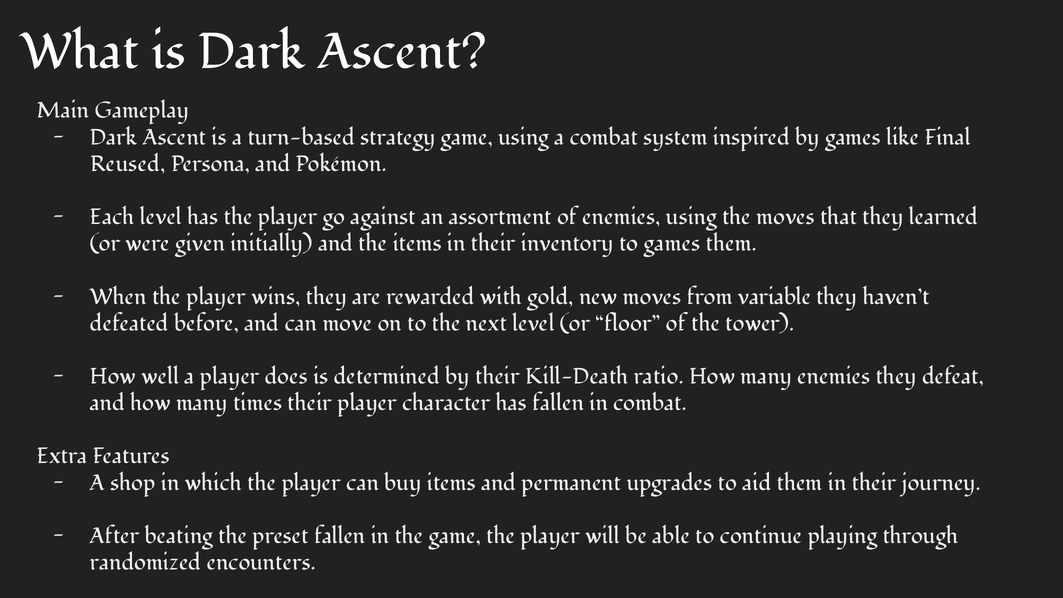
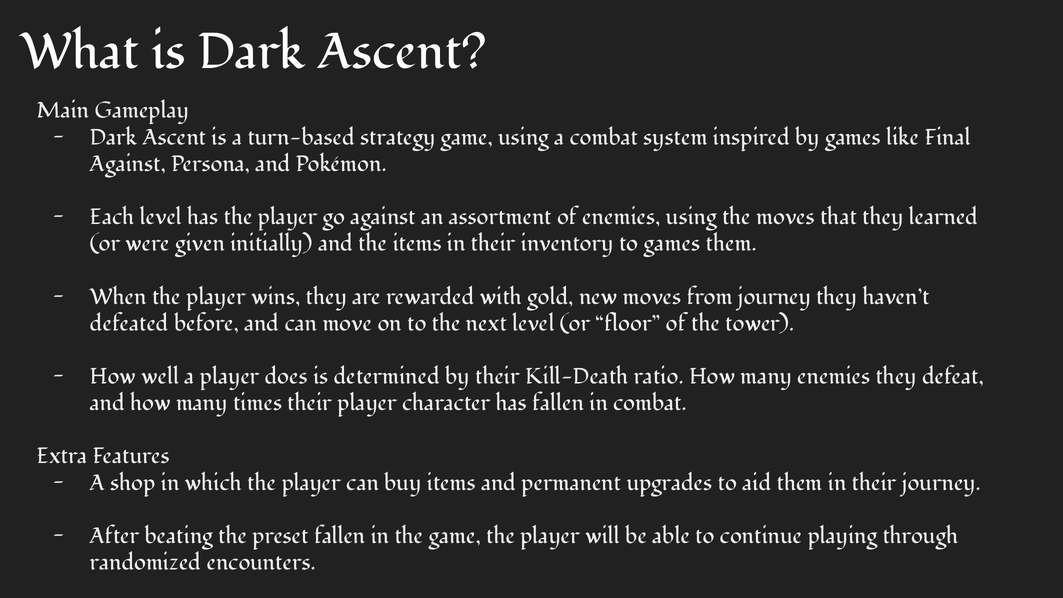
Reused at (128, 164): Reused -> Against
from variable: variable -> journey
